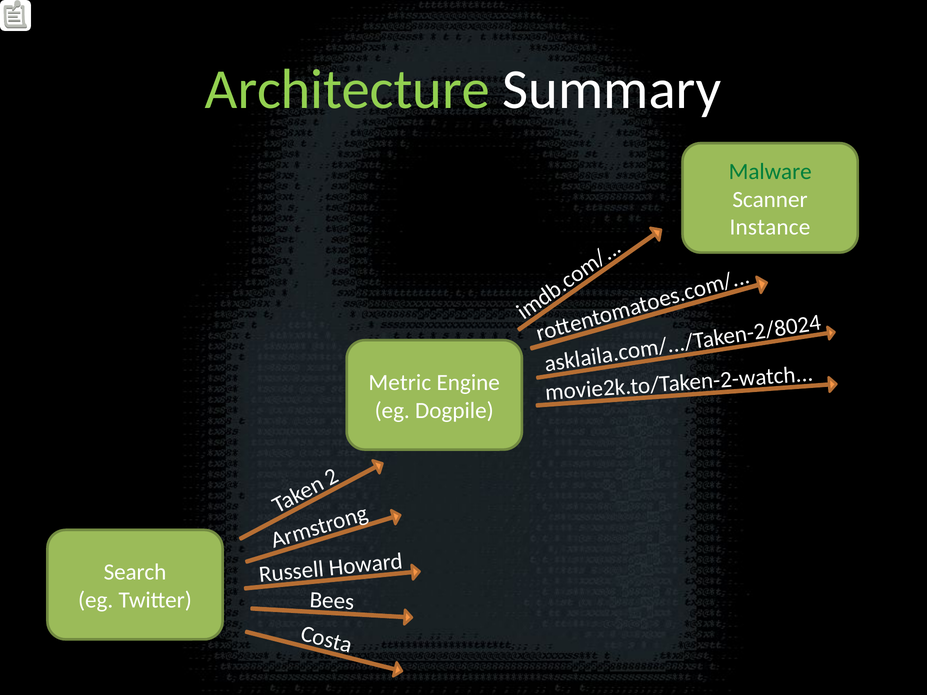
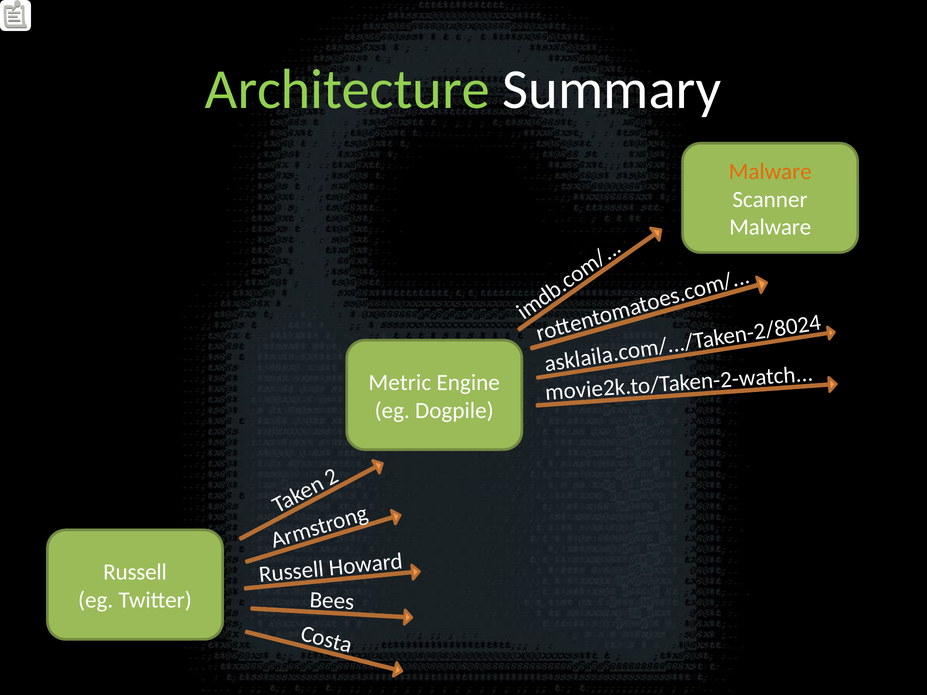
Malware at (770, 172) colour: green -> orange
Instance at (770, 227): Instance -> Malware
Search at (135, 573): Search -> Russell
